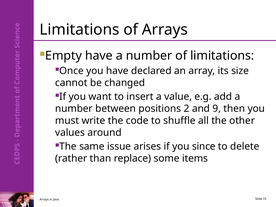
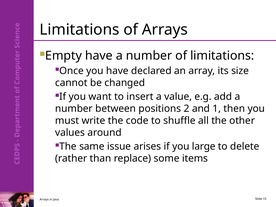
9: 9 -> 1
since: since -> large
